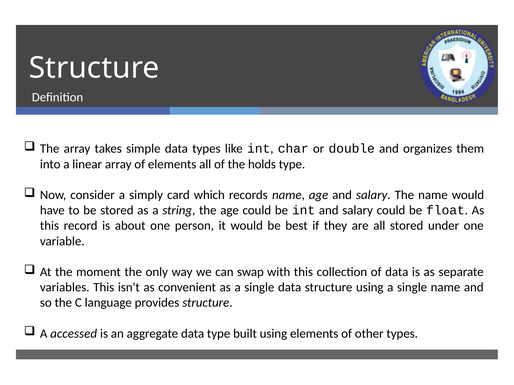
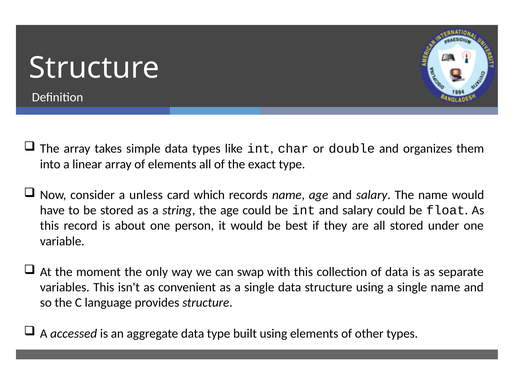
holds: holds -> exact
simply: simply -> unless
